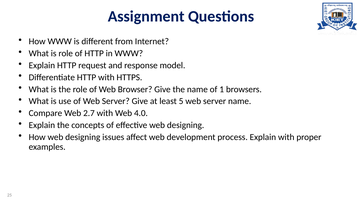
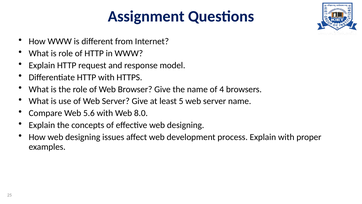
1: 1 -> 4
2.7: 2.7 -> 5.6
4.0: 4.0 -> 8.0
